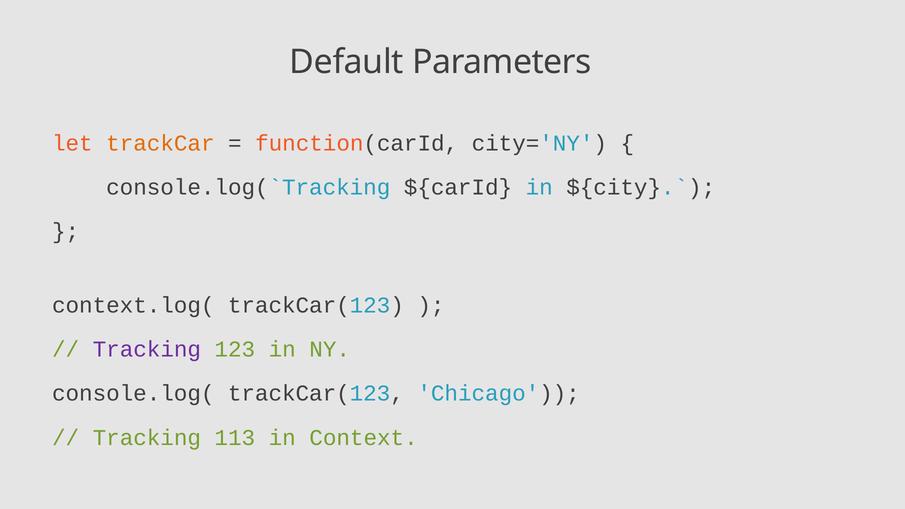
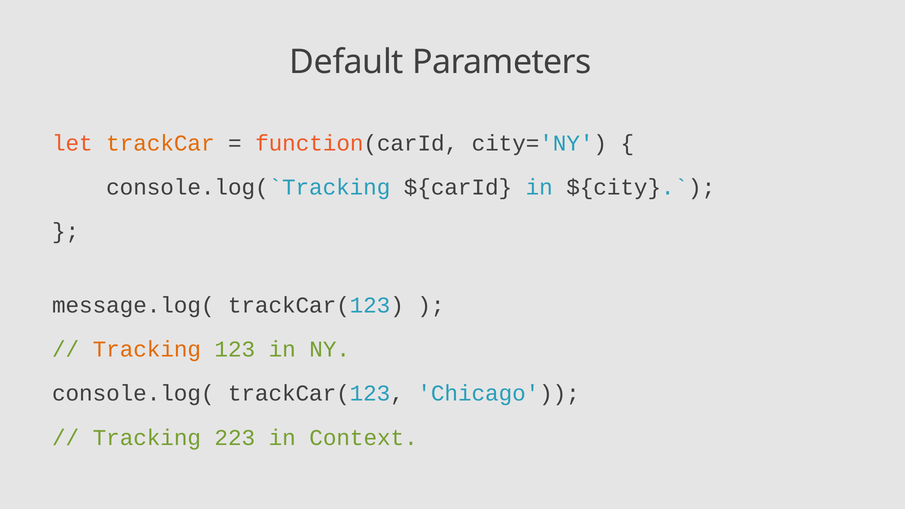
context.log(: context.log( -> message.log(
Tracking at (147, 349) colour: purple -> orange
113: 113 -> 223
